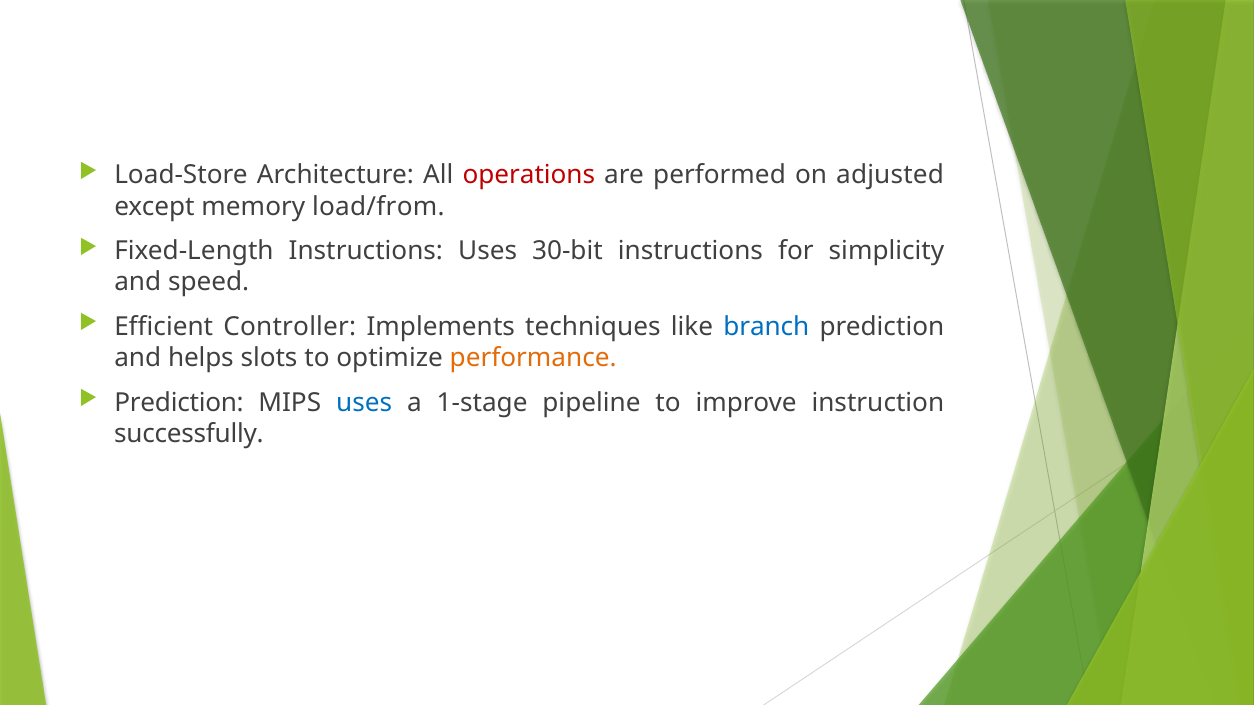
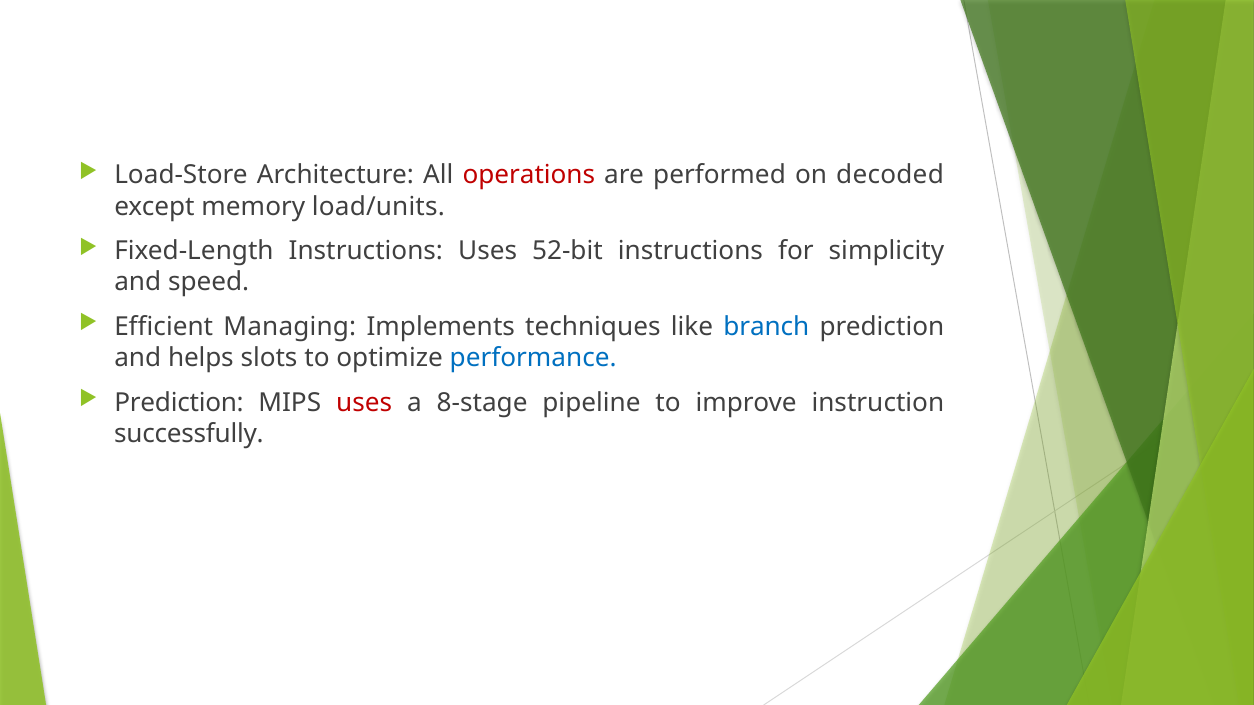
adjusted: adjusted -> decoded
load/from: load/from -> load/units
30-bit: 30-bit -> 52-bit
Controller: Controller -> Managing
performance colour: orange -> blue
uses at (364, 403) colour: blue -> red
1-stage: 1-stage -> 8-stage
